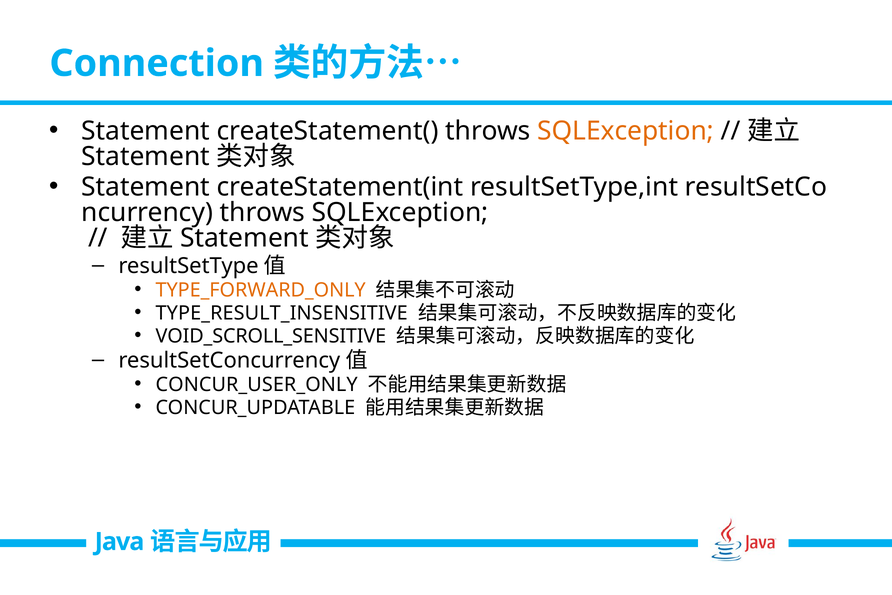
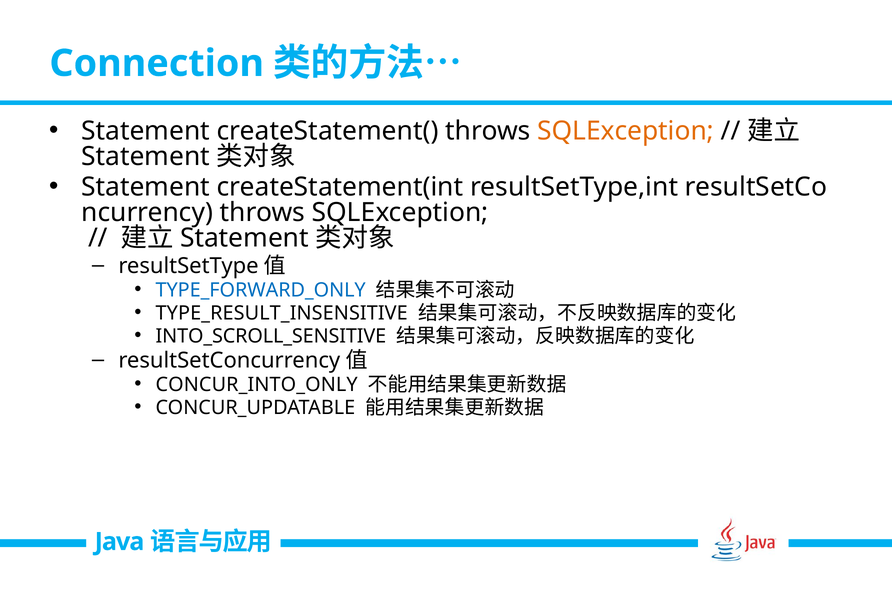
TYPE_FORWARD_ONLY colour: orange -> blue
VOID_SCROLL_SENSITIVE: VOID_SCROLL_SENSITIVE -> INTO_SCROLL_SENSITIVE
CONCUR_USER_ONLY: CONCUR_USER_ONLY -> CONCUR_INTO_ONLY
